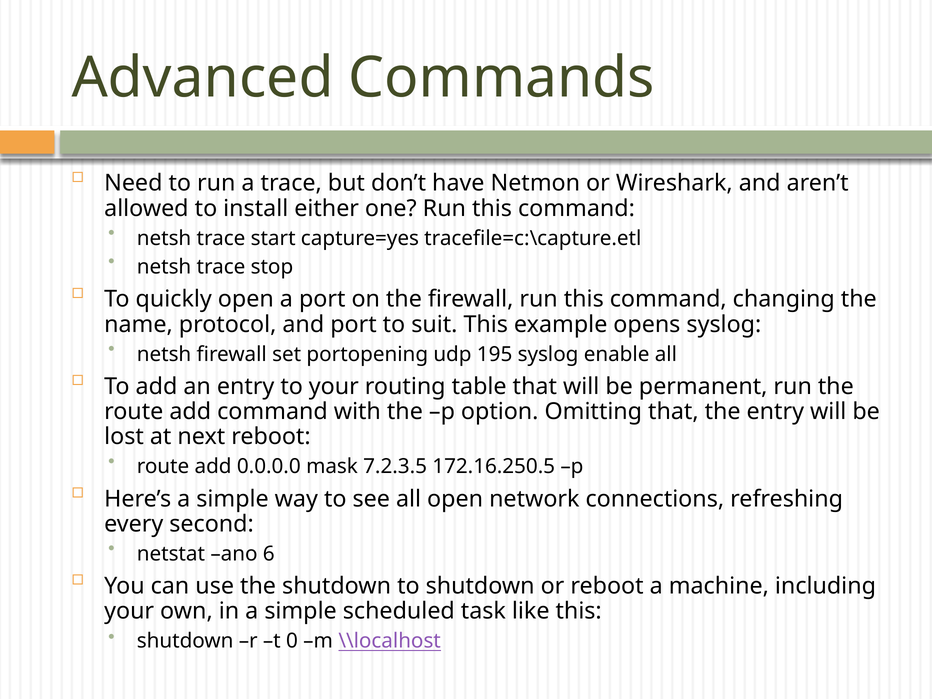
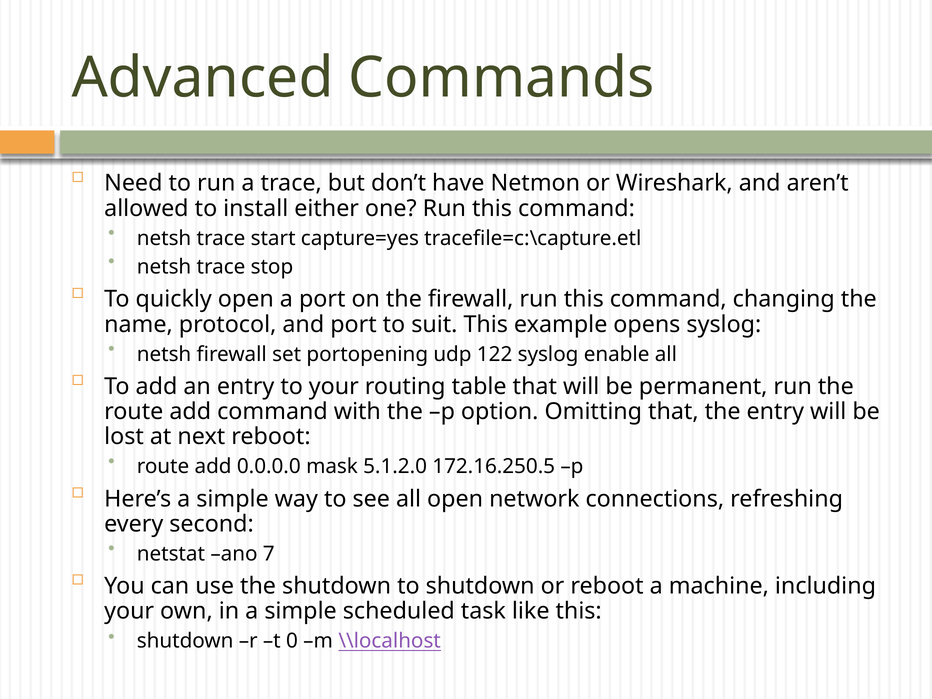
195: 195 -> 122
7.2.3.5: 7.2.3.5 -> 5.1.2.0
6: 6 -> 7
